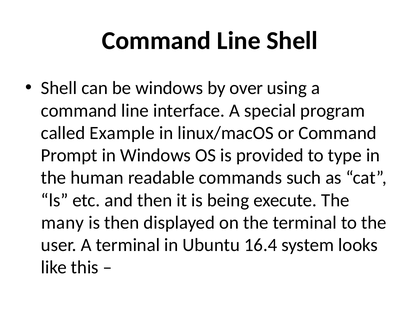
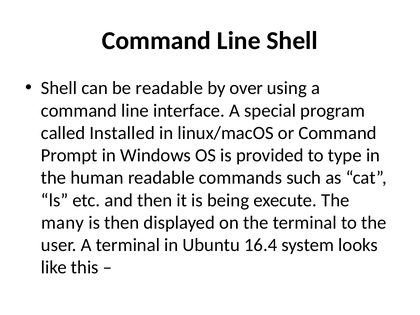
be windows: windows -> readable
Example: Example -> Installed
